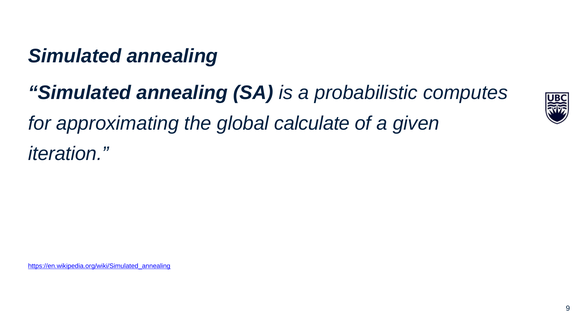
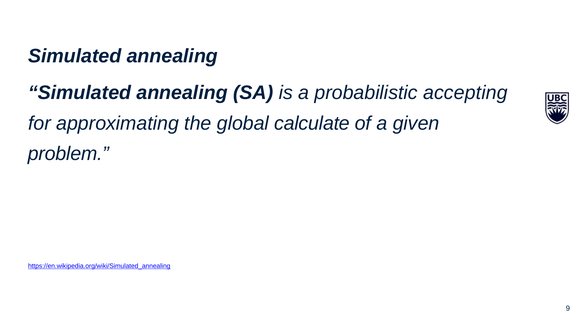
computes: computes -> accepting
iteration: iteration -> problem
